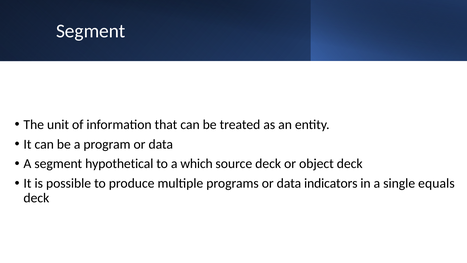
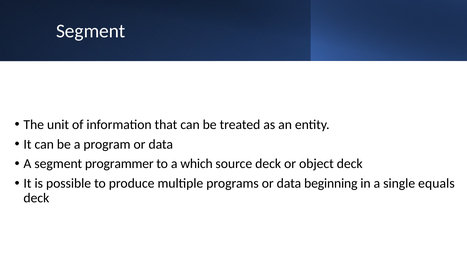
hypothetical: hypothetical -> programmer
indicators: indicators -> beginning
